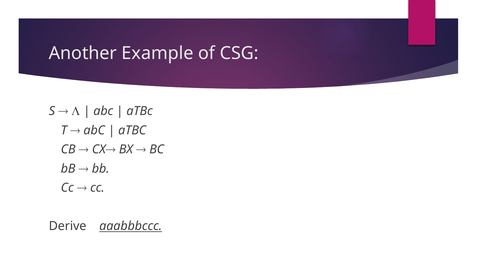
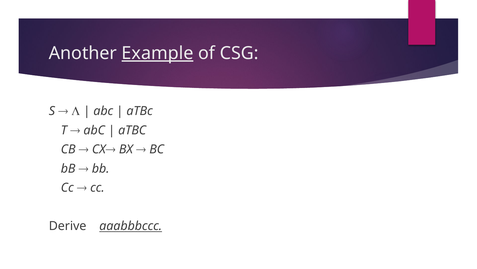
Example underline: none -> present
